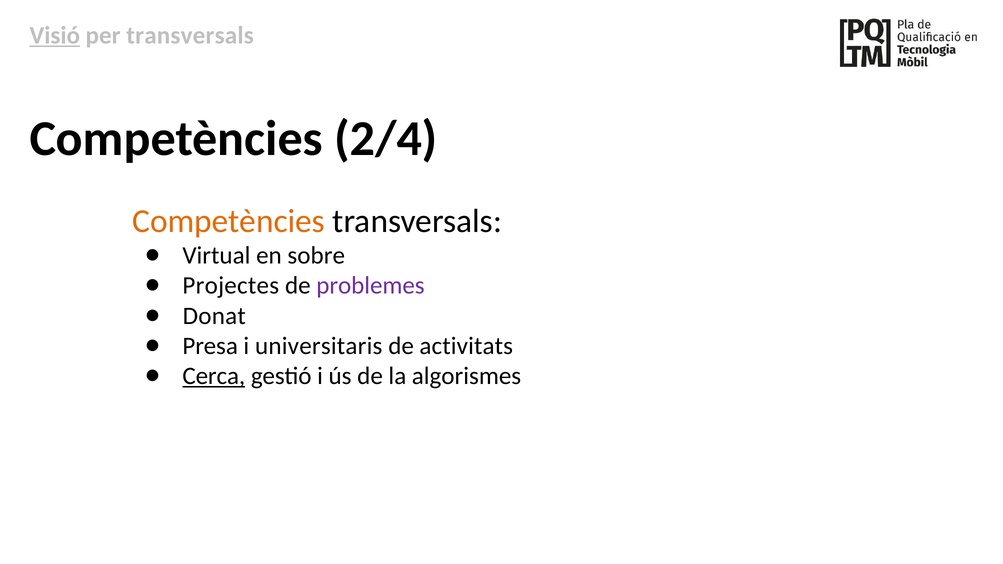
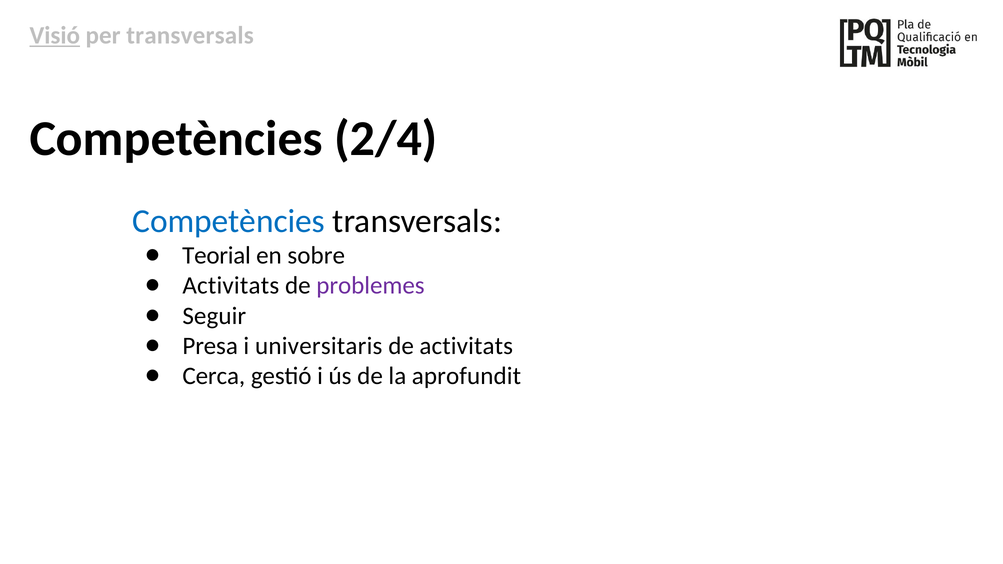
Competències at (229, 221) colour: orange -> blue
Virtual: Virtual -> Teorial
Projectes at (231, 286): Projectes -> Activitats
Donat: Donat -> Seguir
Cerca underline: present -> none
algorismes: algorismes -> aprofundit
